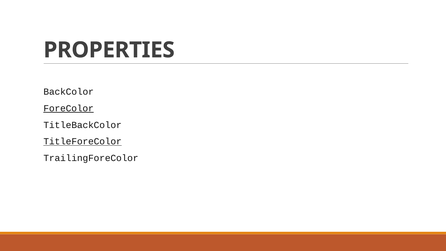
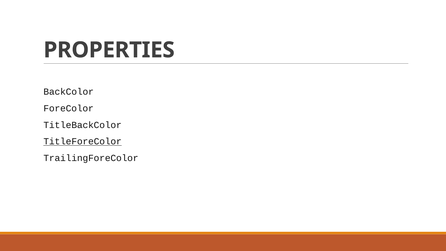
ForeColor underline: present -> none
